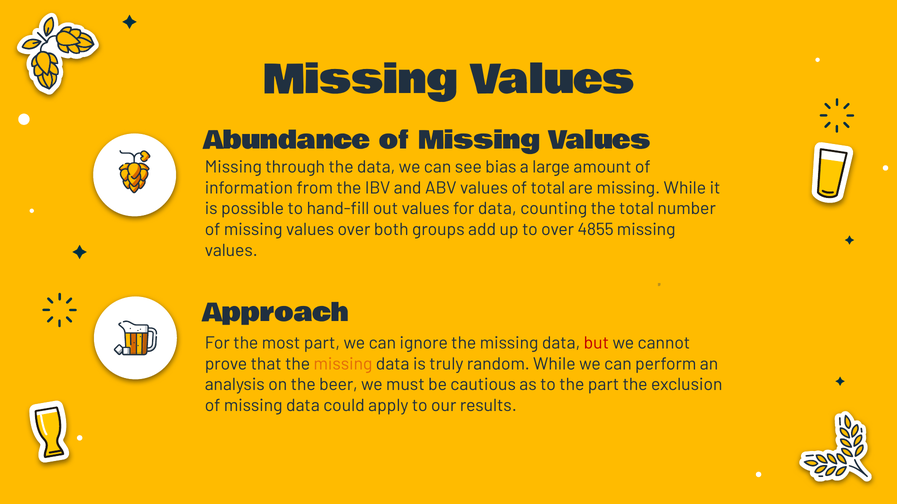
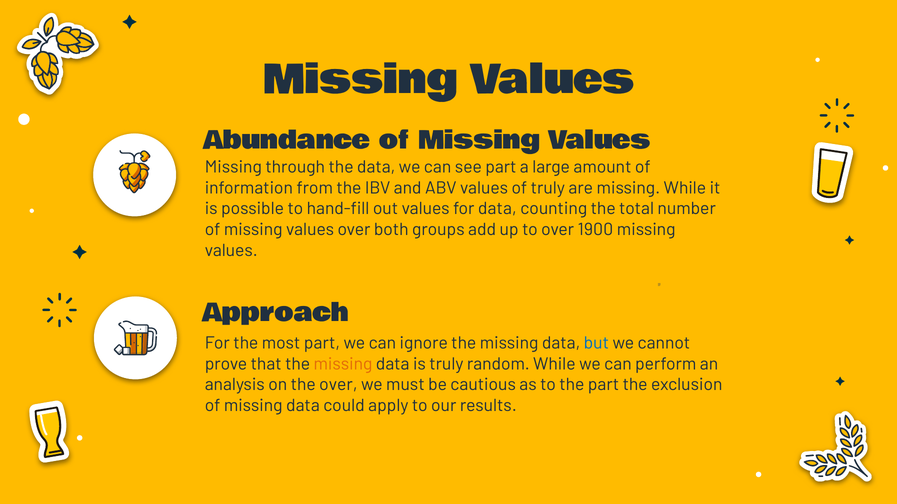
see bias: bias -> part
of total: total -> truly
4855: 4855 -> 1900
but colour: red -> blue
the beer: beer -> over
